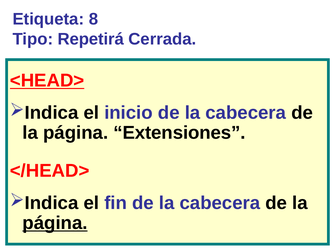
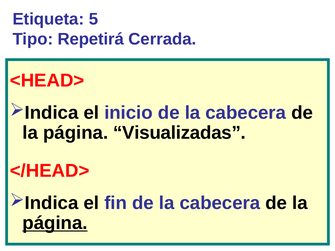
8: 8 -> 5
<HEAD> underline: present -> none
Extensiones: Extensiones -> Visualizadas
